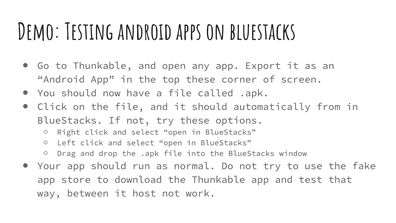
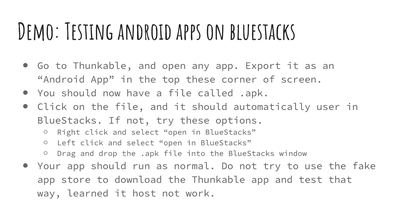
from: from -> user
between: between -> learned
